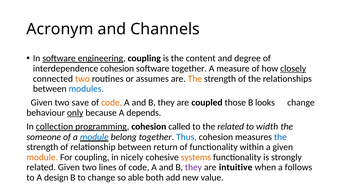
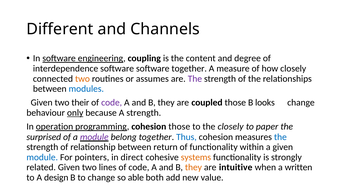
Acronym: Acronym -> Different
interdependence cohesion: cohesion -> software
closely at (293, 69) underline: present -> none
The at (195, 79) colour: orange -> purple
save: save -> their
code at (112, 103) colour: orange -> purple
A depends: depends -> strength
collection: collection -> operation
cohesion called: called -> those
the related: related -> closely
width: width -> paper
someone: someone -> surprised
module at (94, 137) colour: blue -> purple
module at (42, 157) colour: orange -> blue
For coupling: coupling -> pointers
nicely: nicely -> direct
they at (193, 168) colour: purple -> orange
follows: follows -> written
